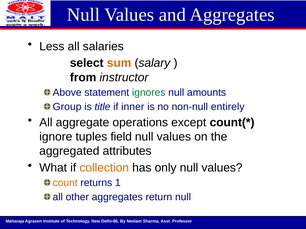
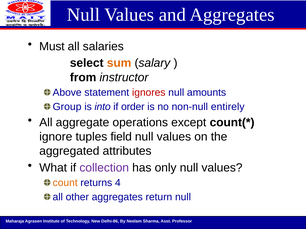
Less: Less -> Must
ignores colour: green -> red
title: title -> into
inner: inner -> order
collection colour: orange -> purple
1: 1 -> 4
